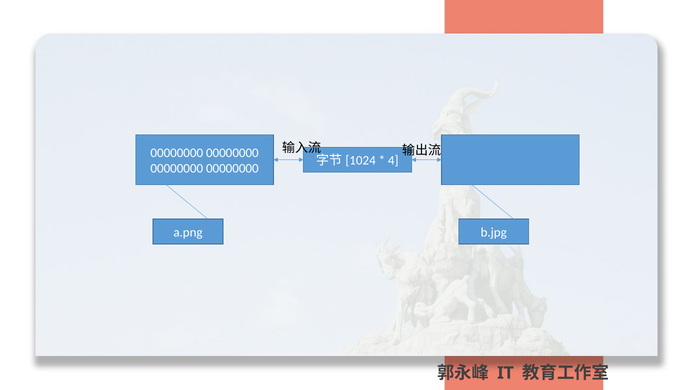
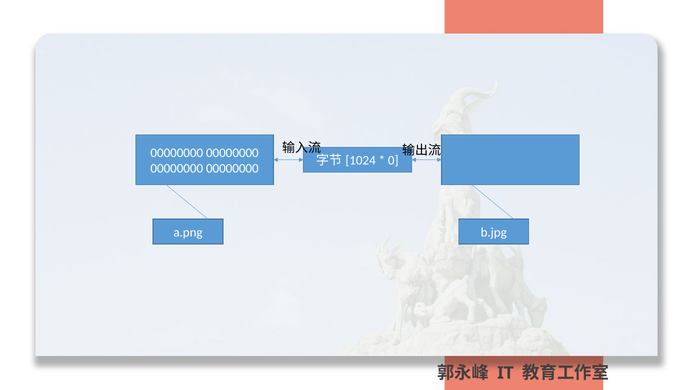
4: 4 -> 0
